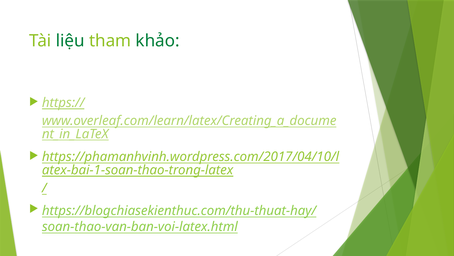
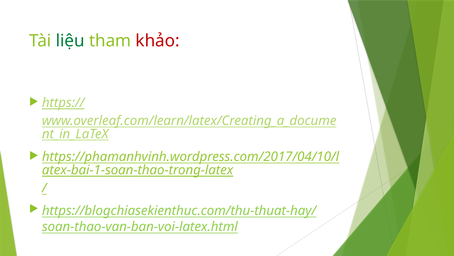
khảo colour: green -> red
